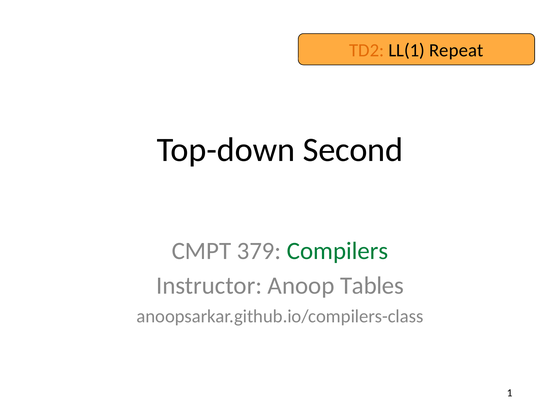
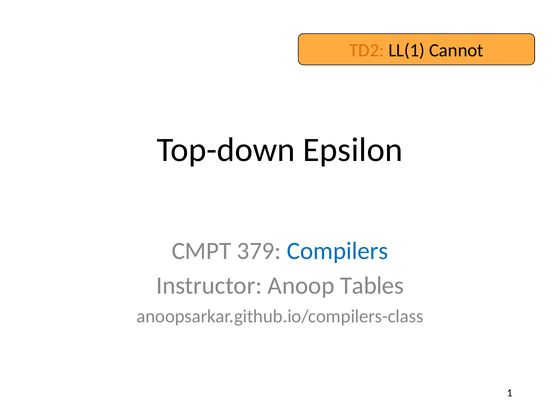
Repeat: Repeat -> Cannot
Second: Second -> Epsilon
Compilers colour: green -> blue
